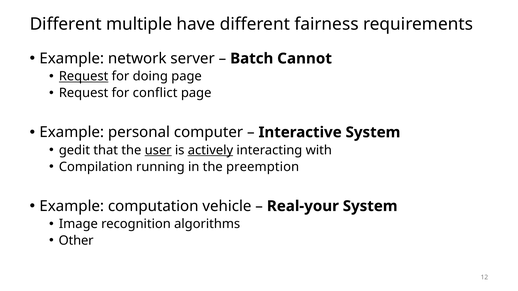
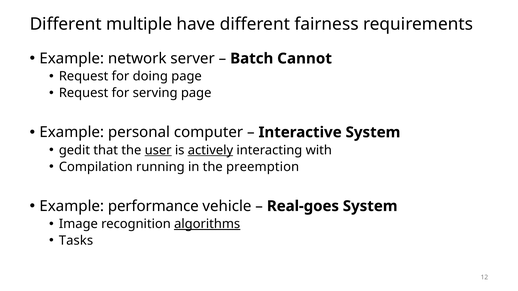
Request at (84, 76) underline: present -> none
conflict: conflict -> serving
computation: computation -> performance
Real-your: Real-your -> Real-goes
algorithms underline: none -> present
Other: Other -> Tasks
